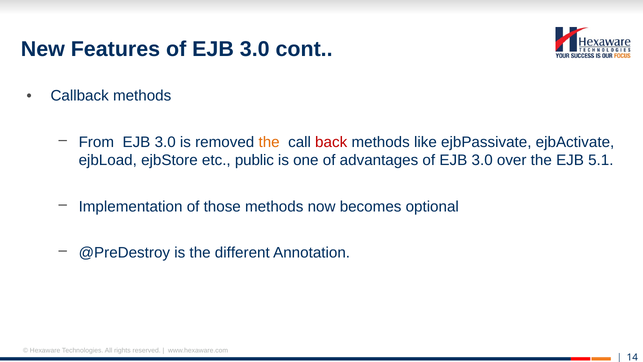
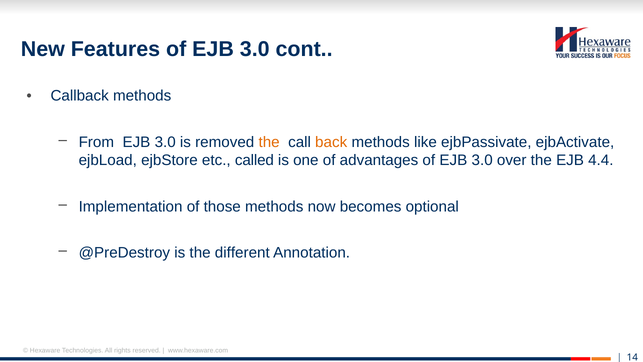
back colour: red -> orange
public: public -> called
5.1: 5.1 -> 4.4
